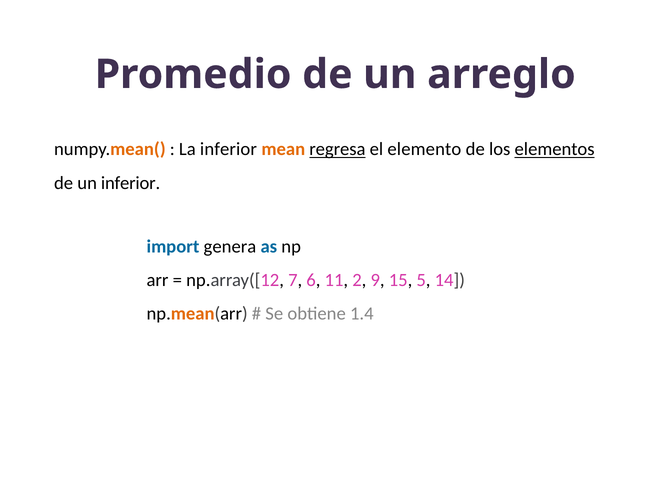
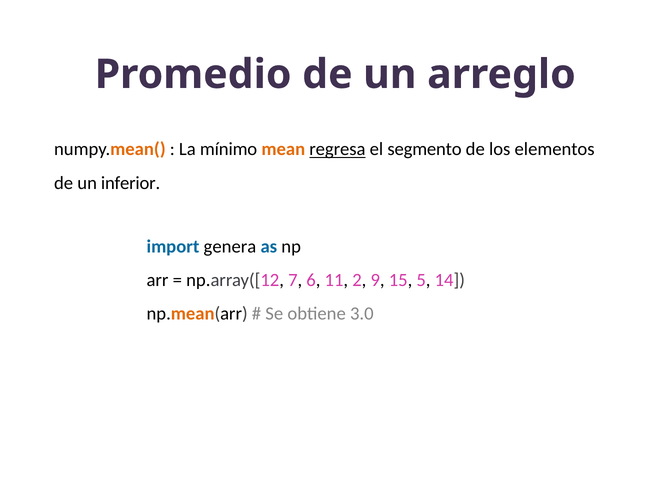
La inferior: inferior -> mínimo
elemento: elemento -> segmento
elementos underline: present -> none
1.4: 1.4 -> 3.0
